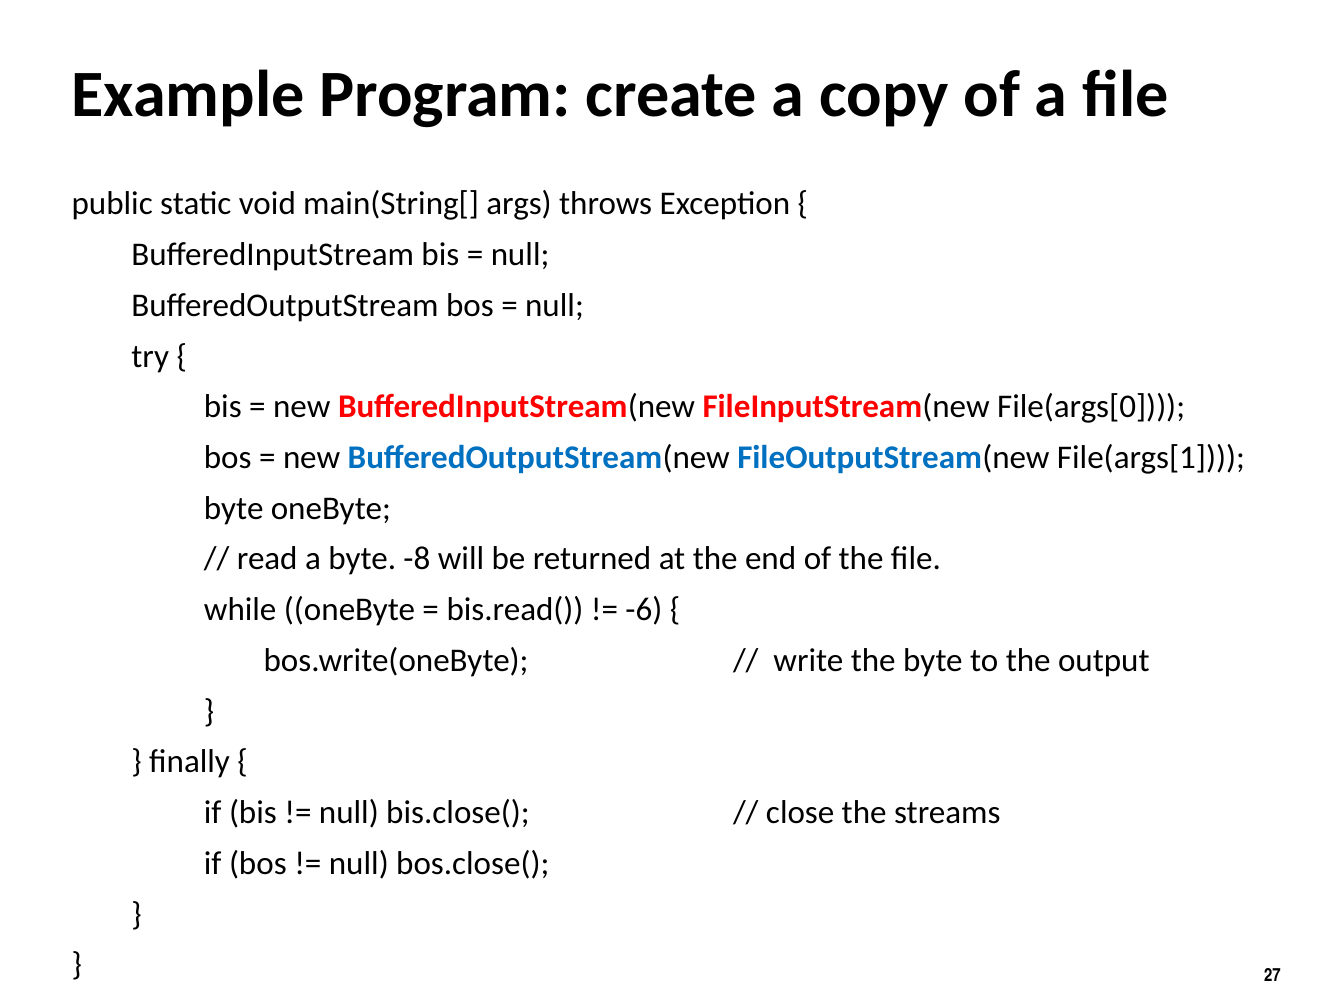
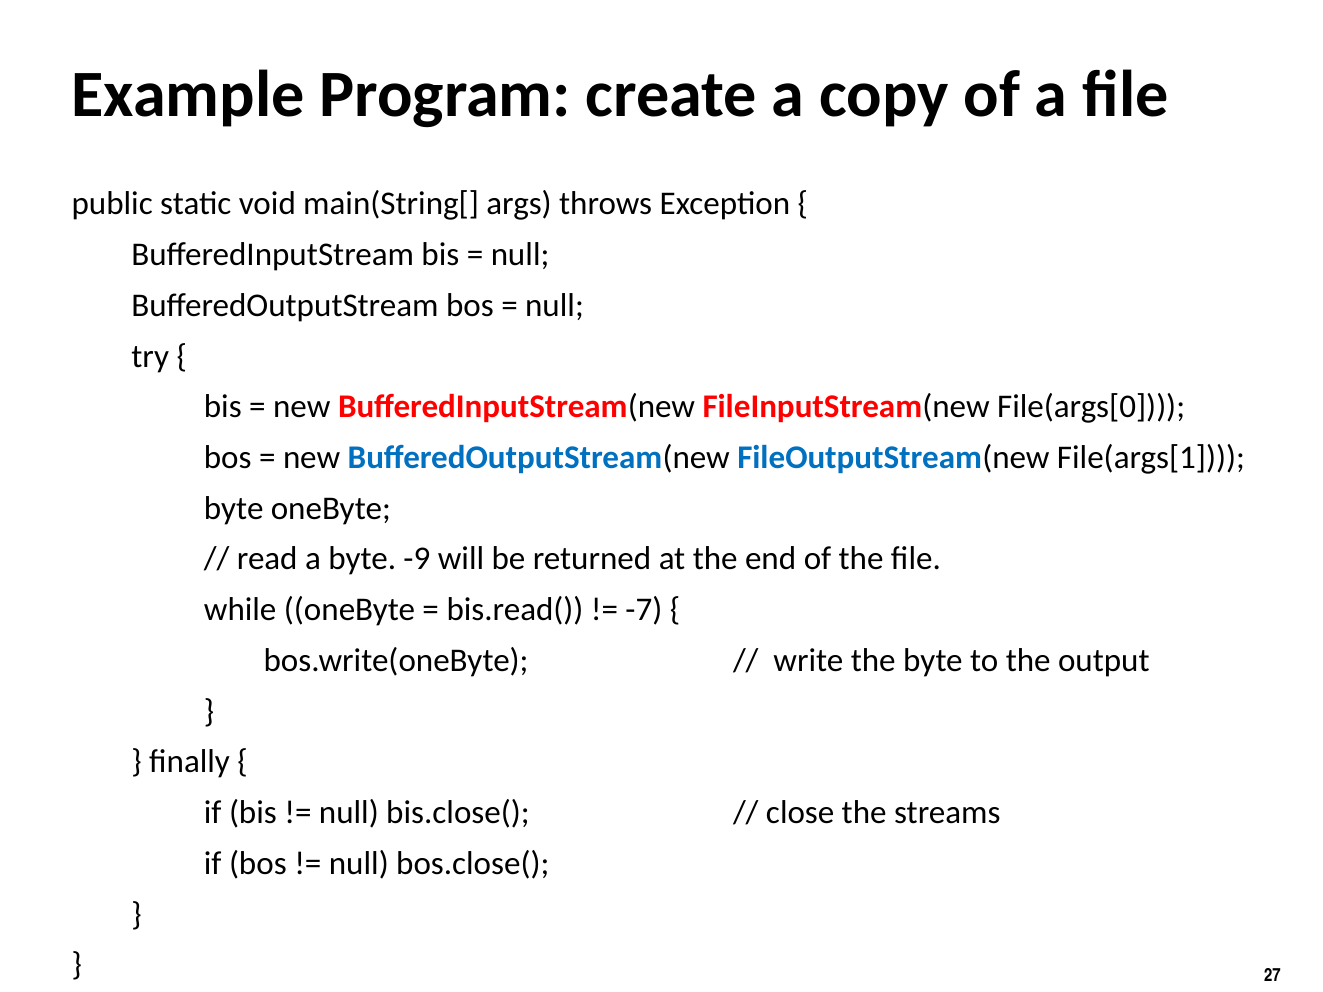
-8: -8 -> -9
-6: -6 -> -7
